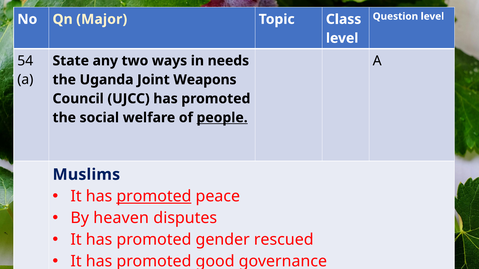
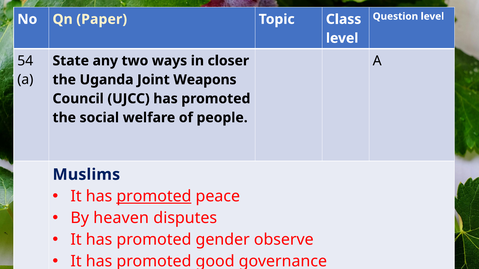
Major: Major -> Paper
needs: needs -> closer
people underline: present -> none
rescued: rescued -> observe
